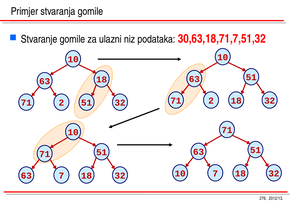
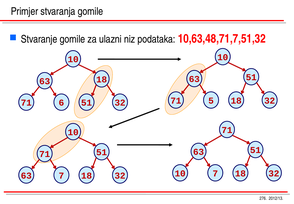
30,63,18,71,7,51,32: 30,63,18,71,7,51,32 -> 10,63,48,71,7,51,32
2 at (211, 100): 2 -> 5
2 at (61, 103): 2 -> 6
